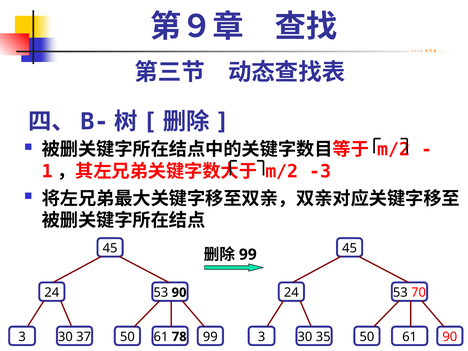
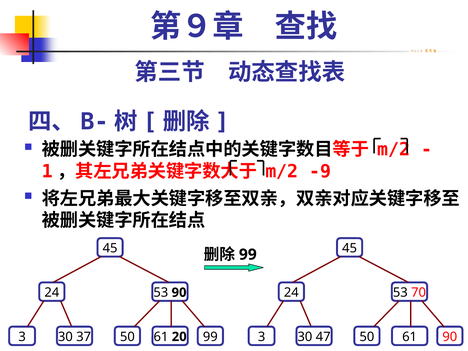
-3: -3 -> -9
78: 78 -> 20
35: 35 -> 47
